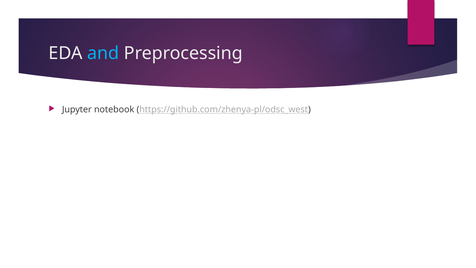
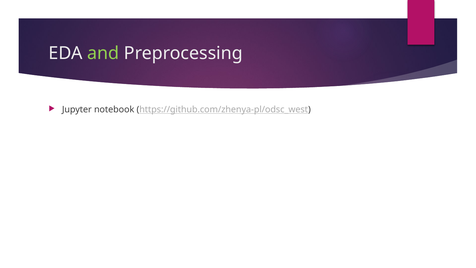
and colour: light blue -> light green
